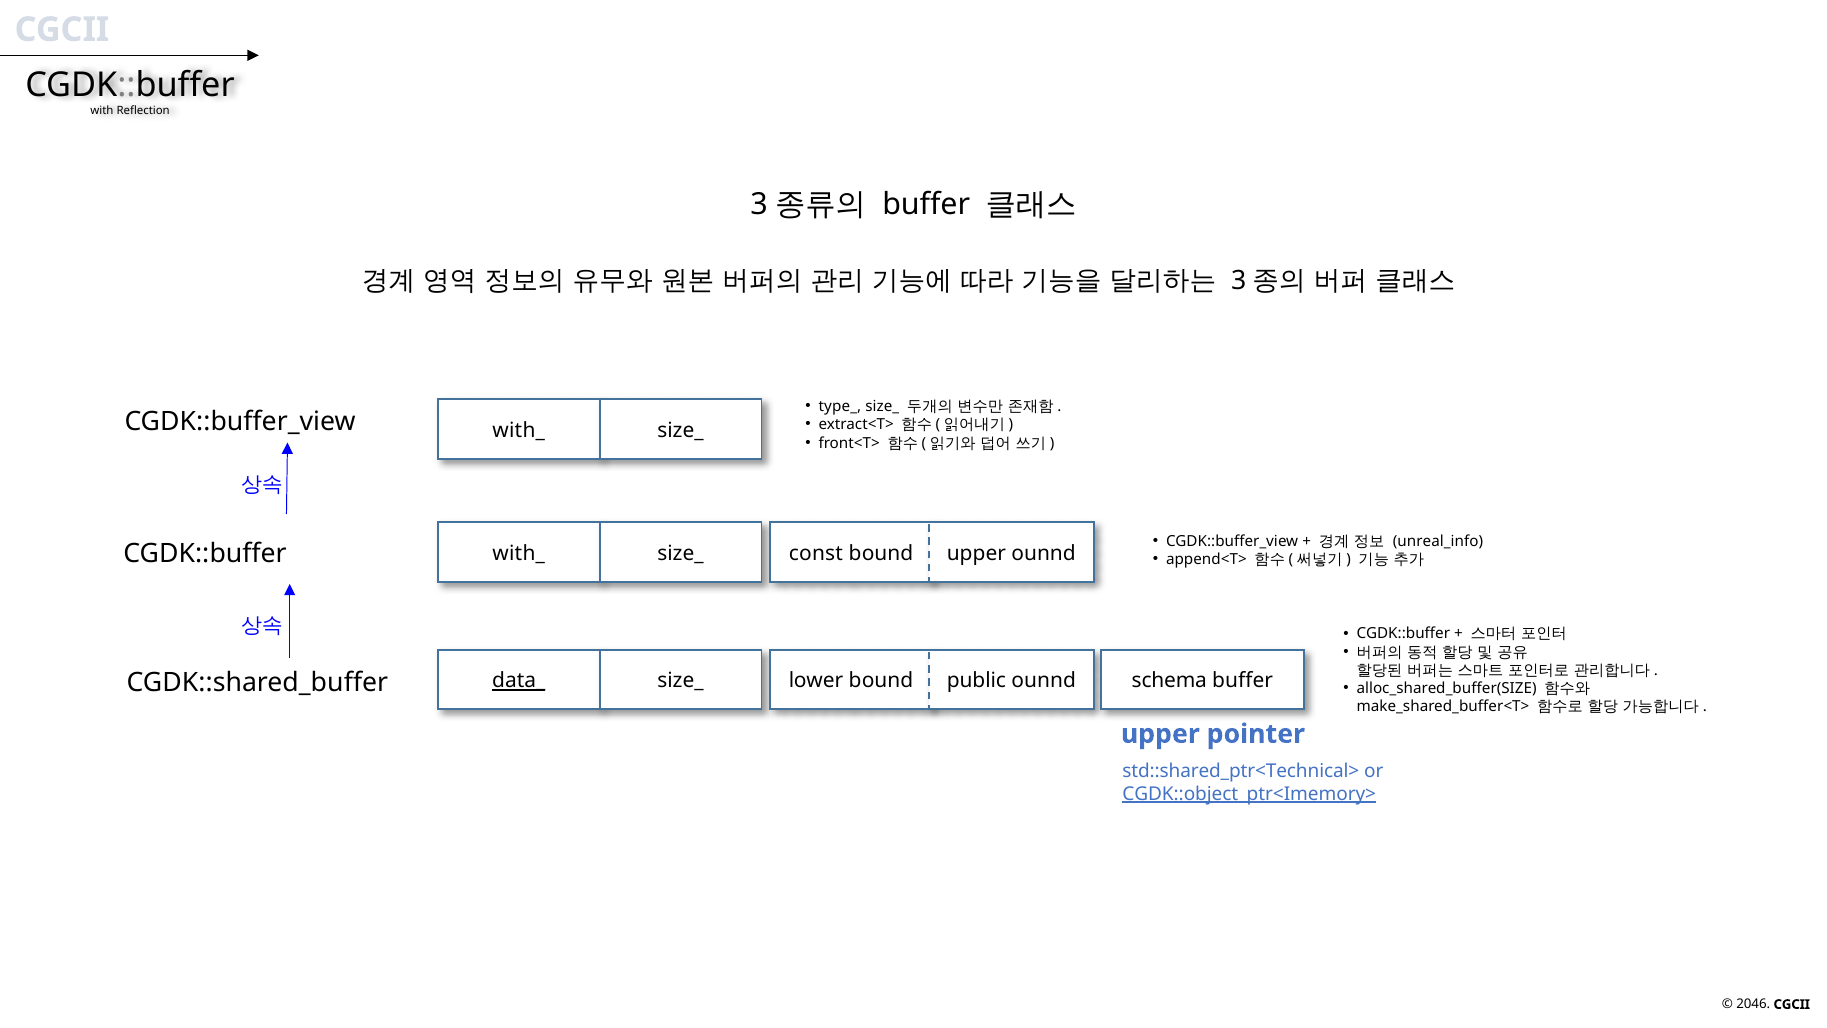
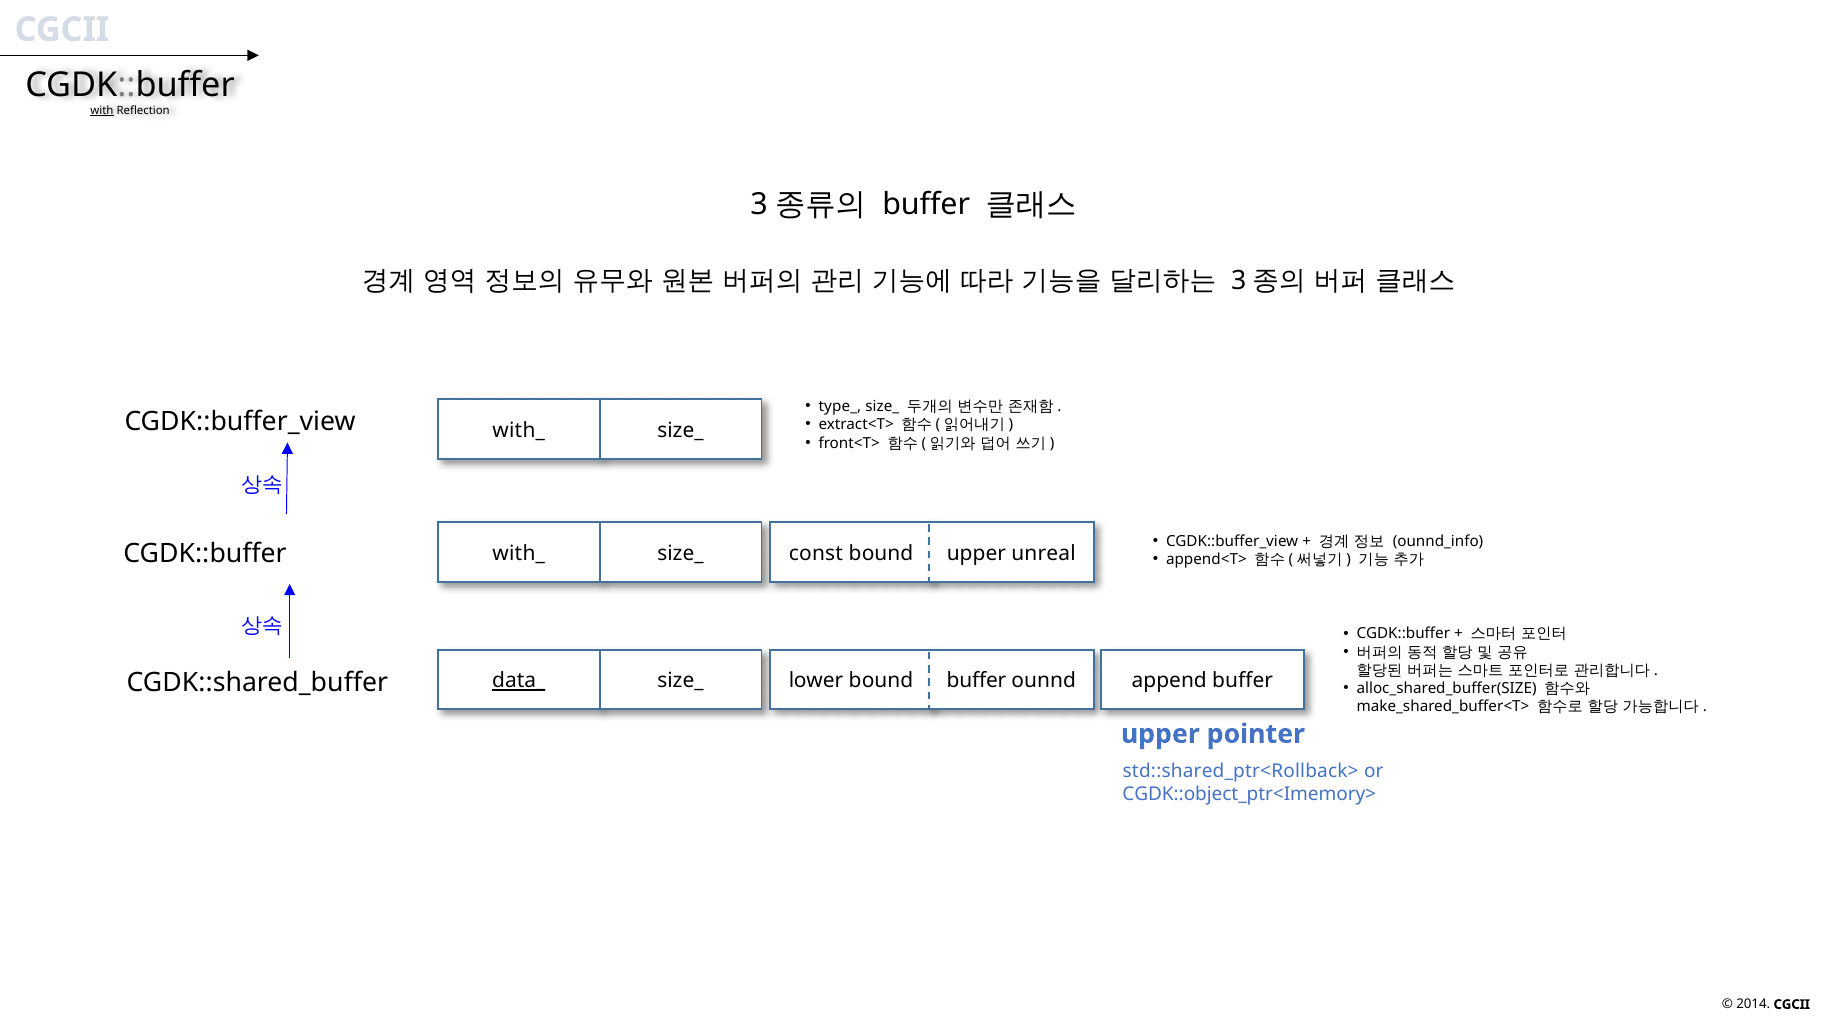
with underline: none -> present
unreal_info: unreal_info -> ounnd_info
upper ounnd: ounnd -> unreal
bound public: public -> buffer
schema: schema -> append
std::shared_ptr<Technical>: std::shared_ptr<Technical> -> std::shared_ptr<Rollback>
CGDK::object_ptr<Imemory> underline: present -> none
2046: 2046 -> 2014
